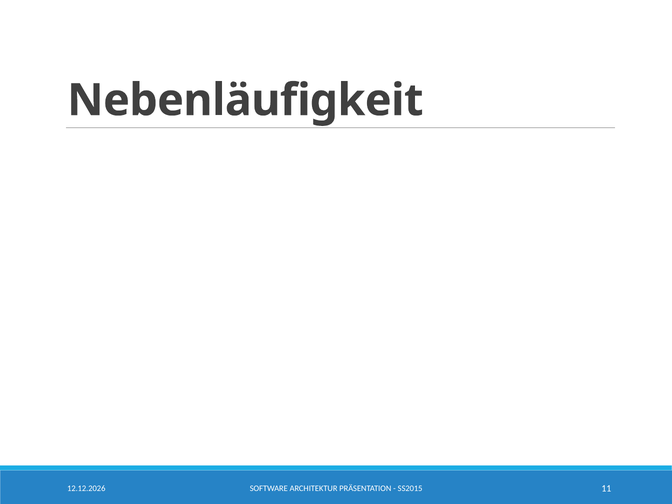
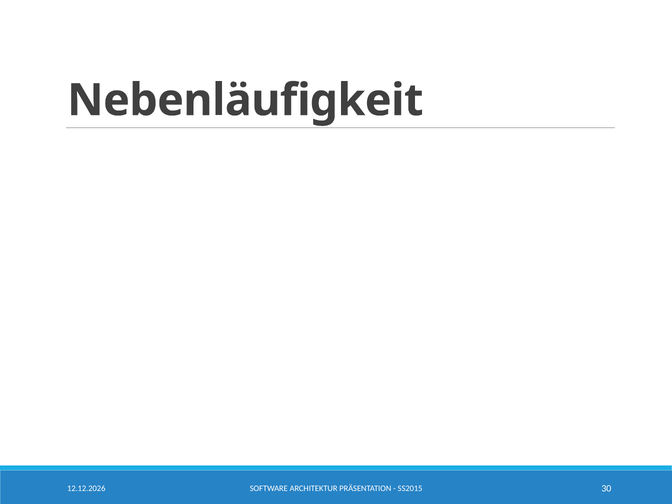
11: 11 -> 30
